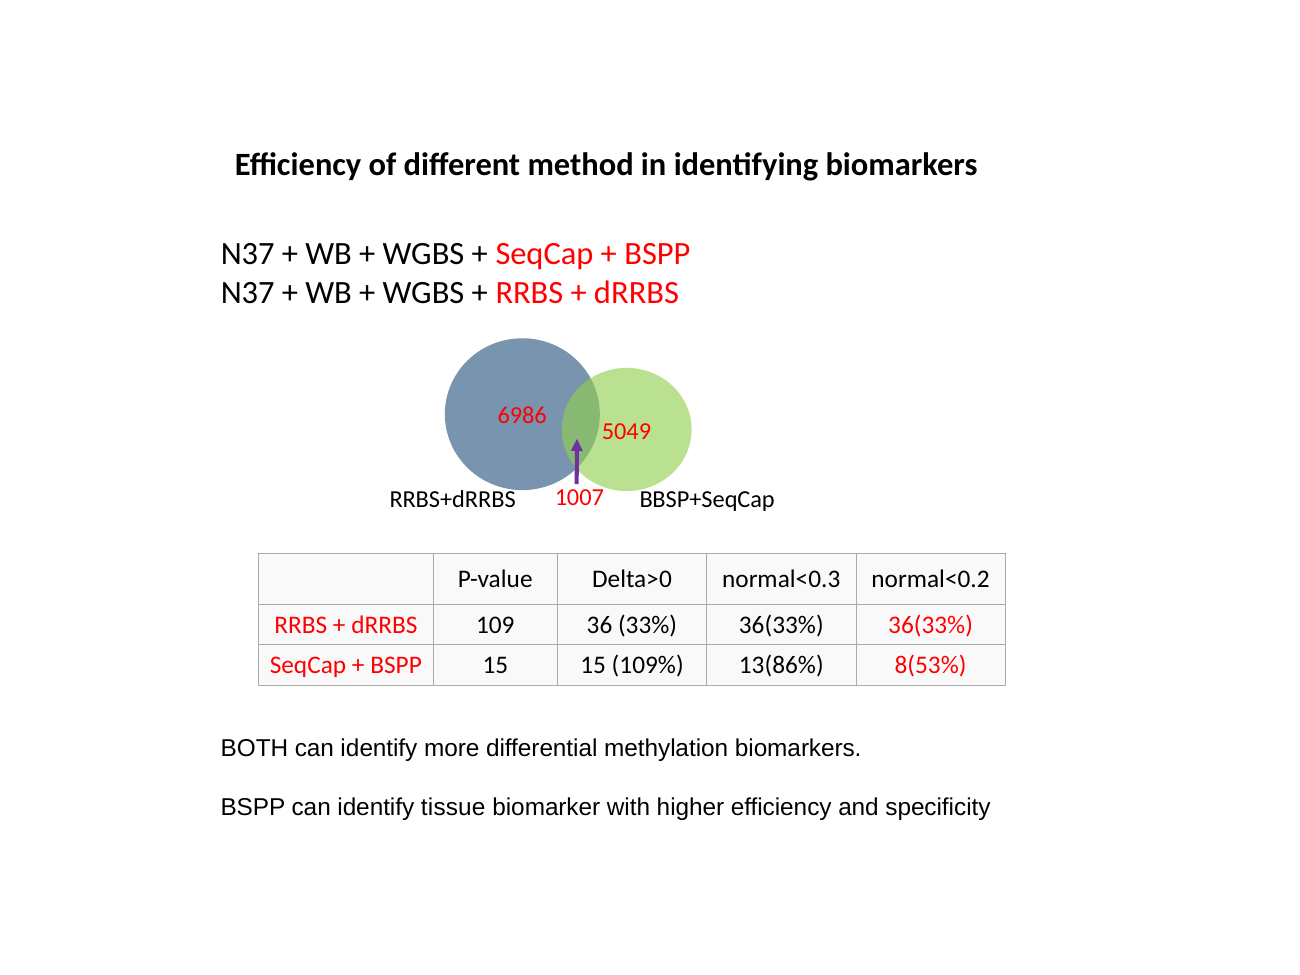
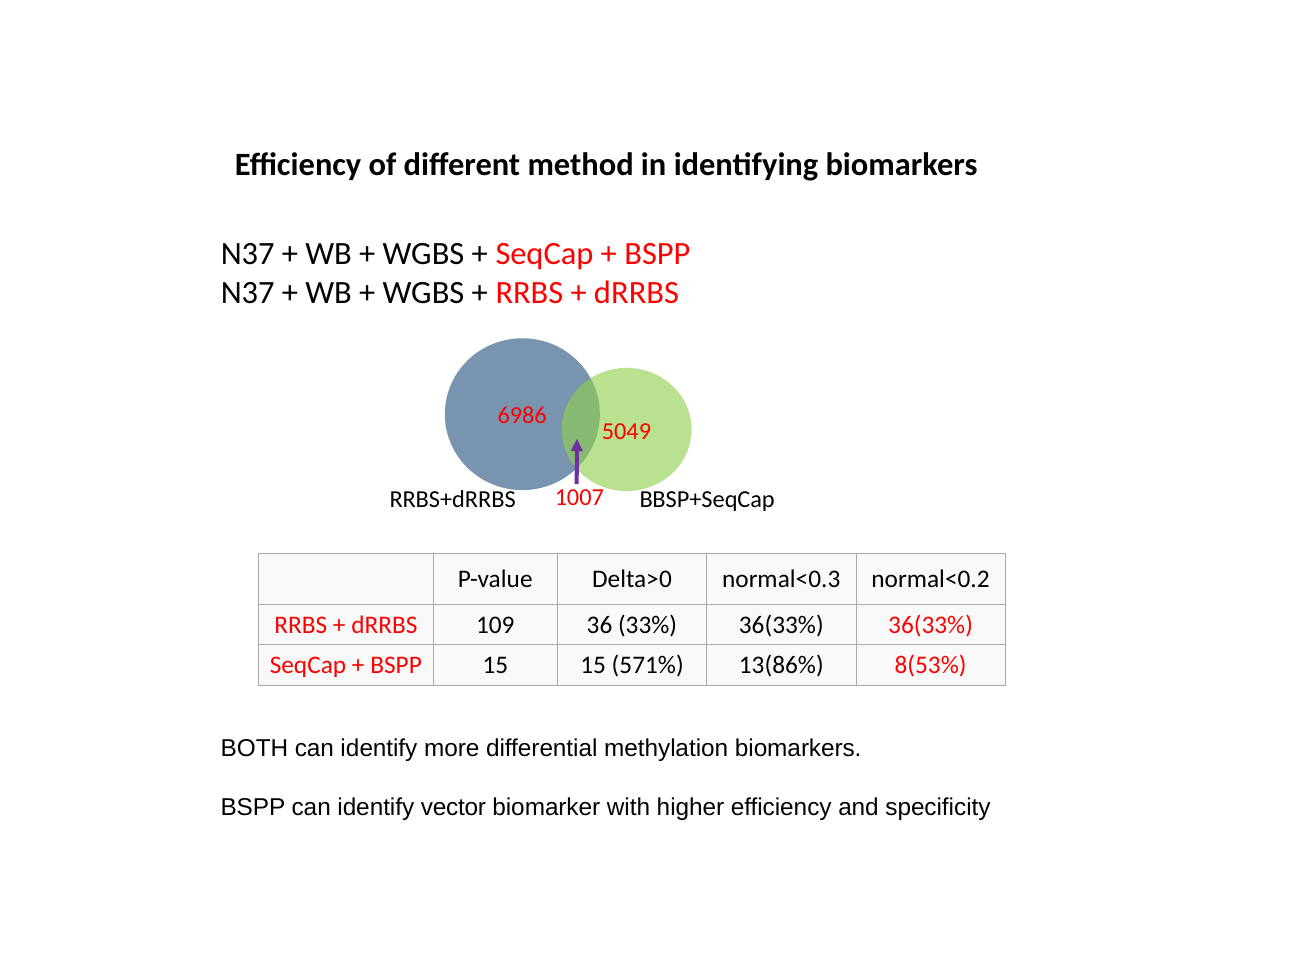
109%: 109% -> 571%
tissue: tissue -> vector
